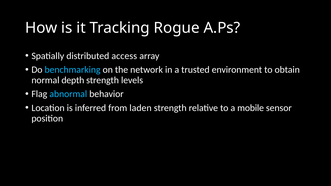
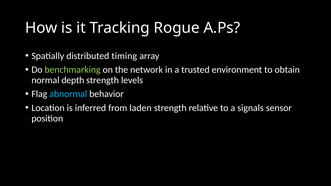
access: access -> timing
benchmarking colour: light blue -> light green
mobile: mobile -> signals
